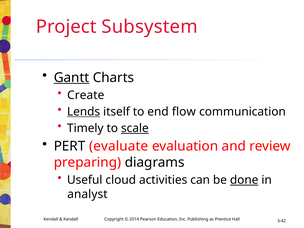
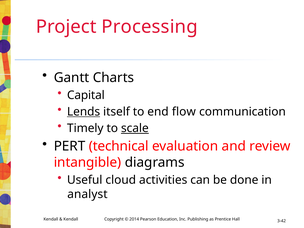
Subsystem: Subsystem -> Processing
Gantt underline: present -> none
Create: Create -> Capital
evaluate: evaluate -> technical
preparing: preparing -> intangible
done underline: present -> none
